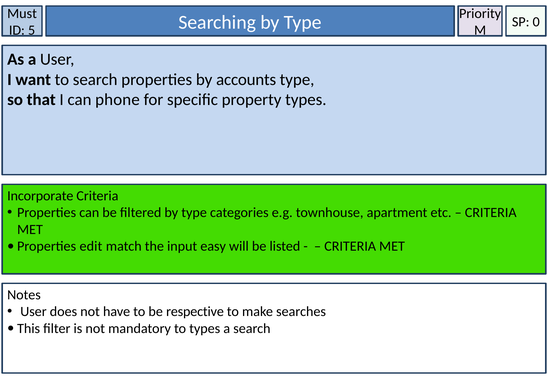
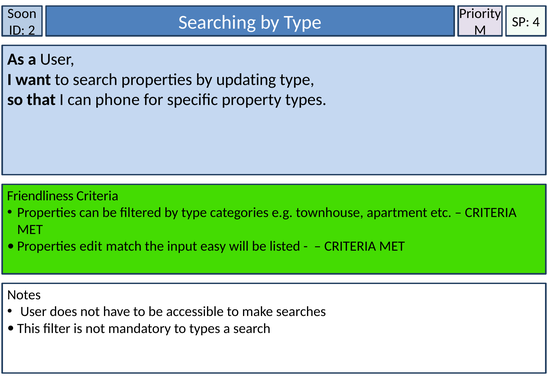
Must: Must -> Soon
0: 0 -> 4
5: 5 -> 2
accounts: accounts -> updating
Incorporate: Incorporate -> Friendliness
respective: respective -> accessible
